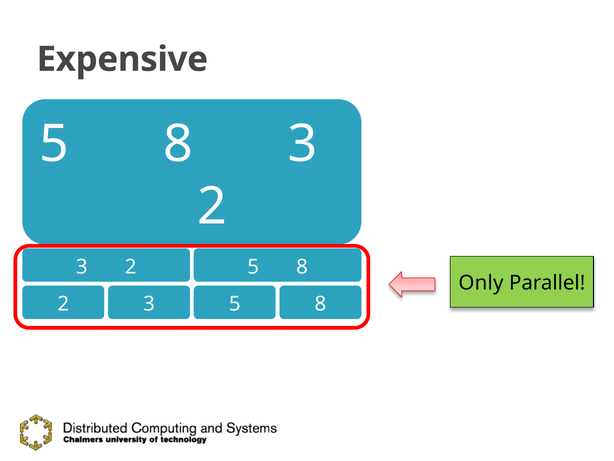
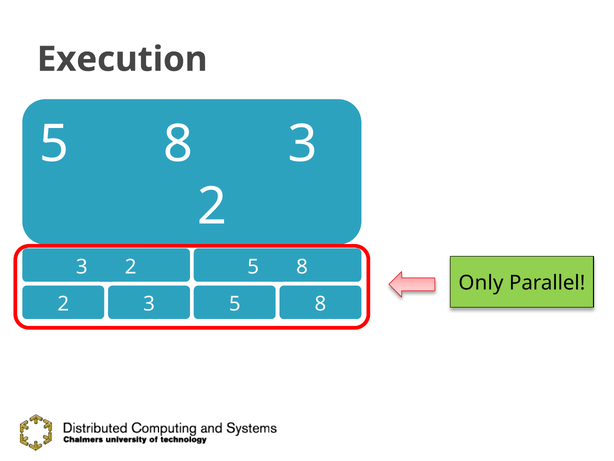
Expensive: Expensive -> Execution
